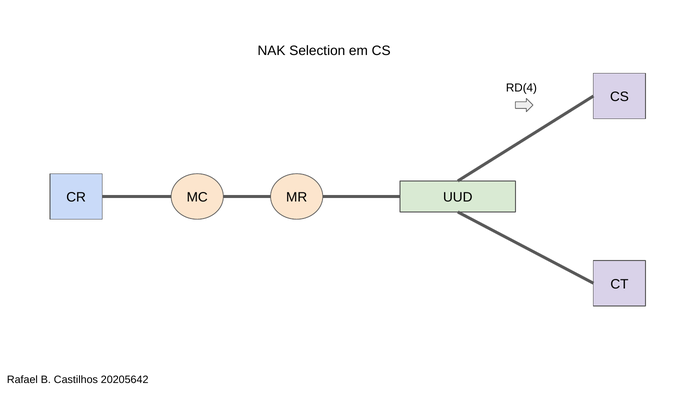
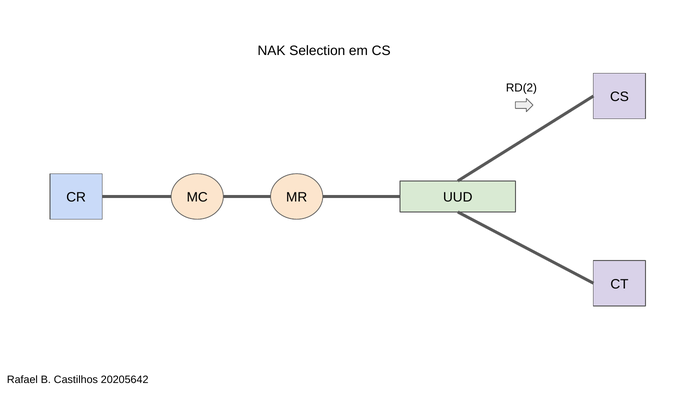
RD(4: RD(4 -> RD(2
